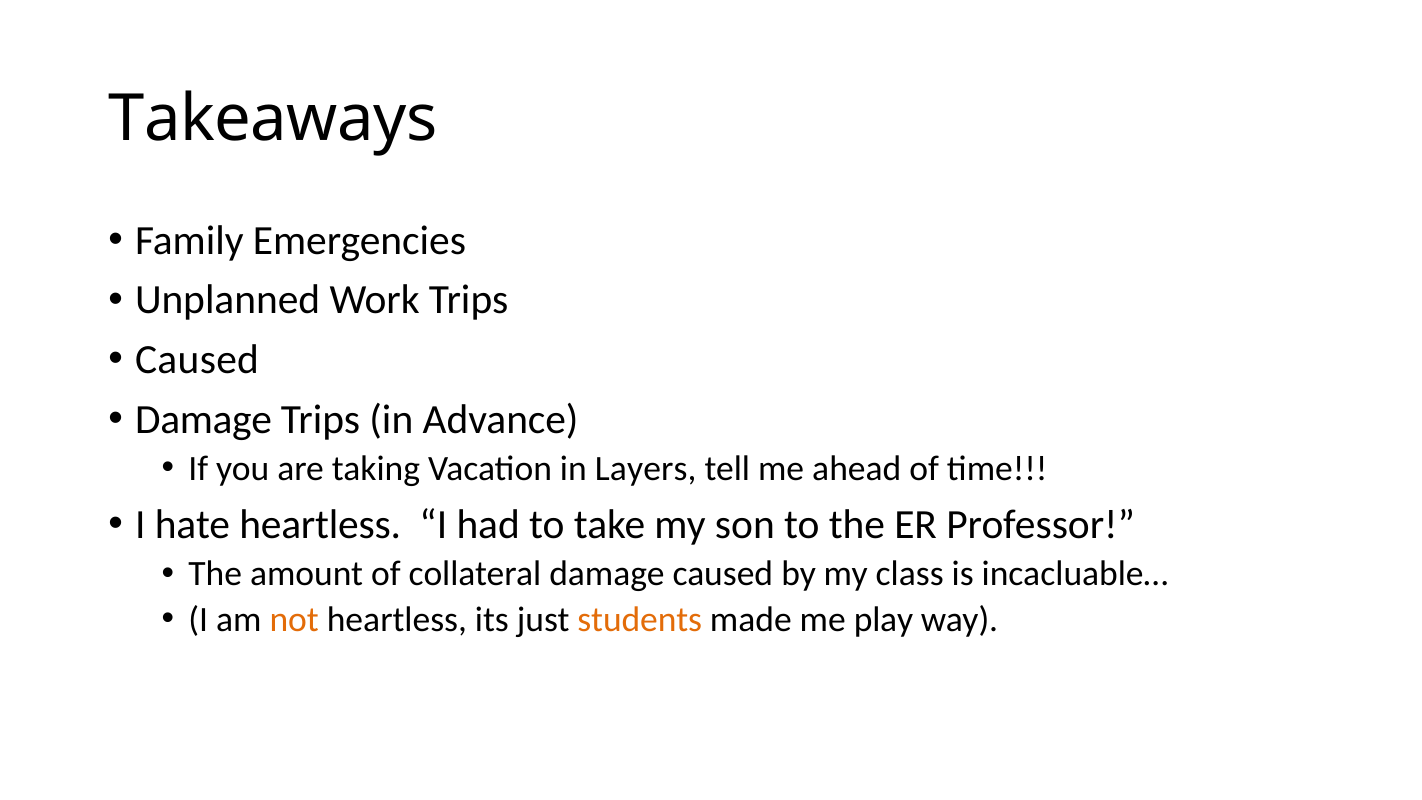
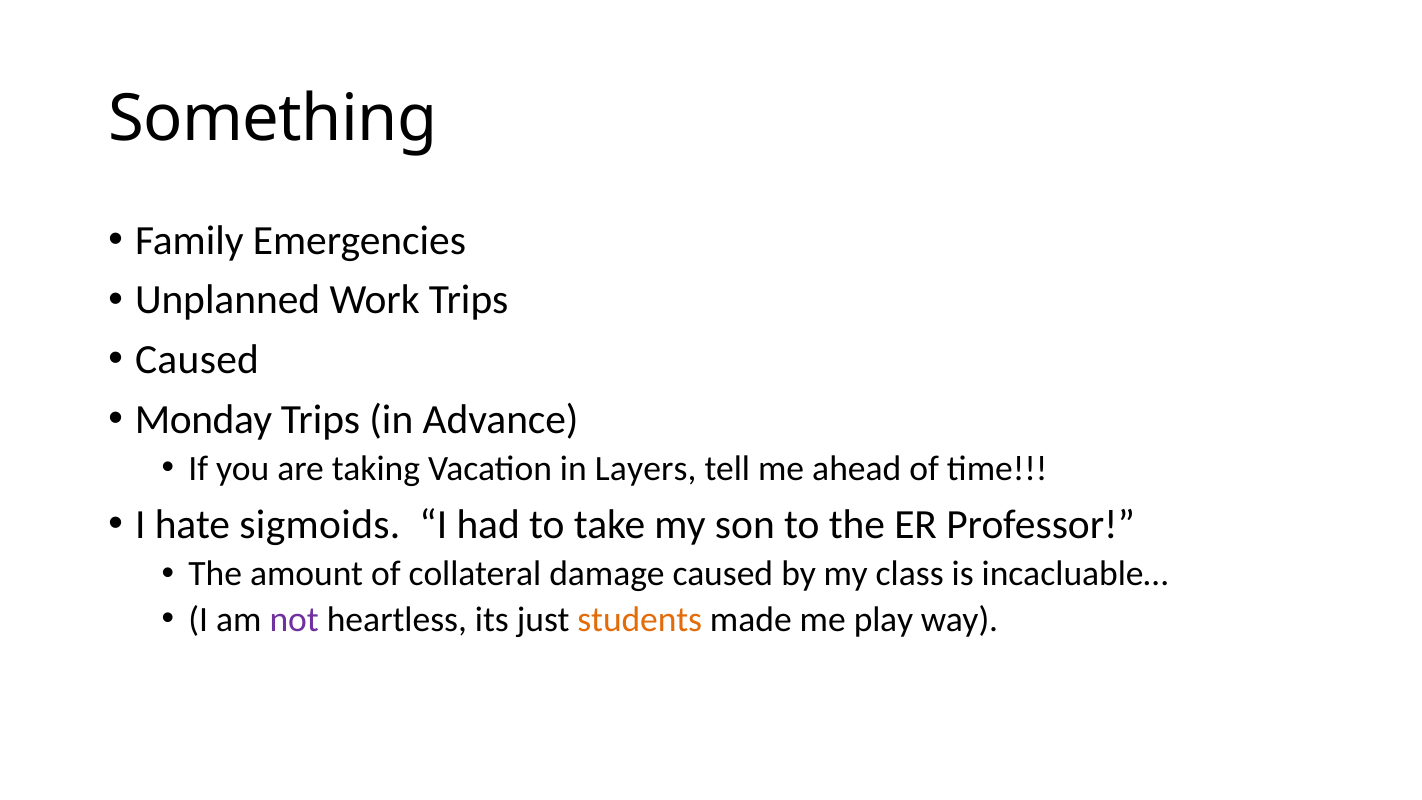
Takeaways: Takeaways -> Something
Damage at (203, 419): Damage -> Monday
hate heartless: heartless -> sigmoids
not colour: orange -> purple
